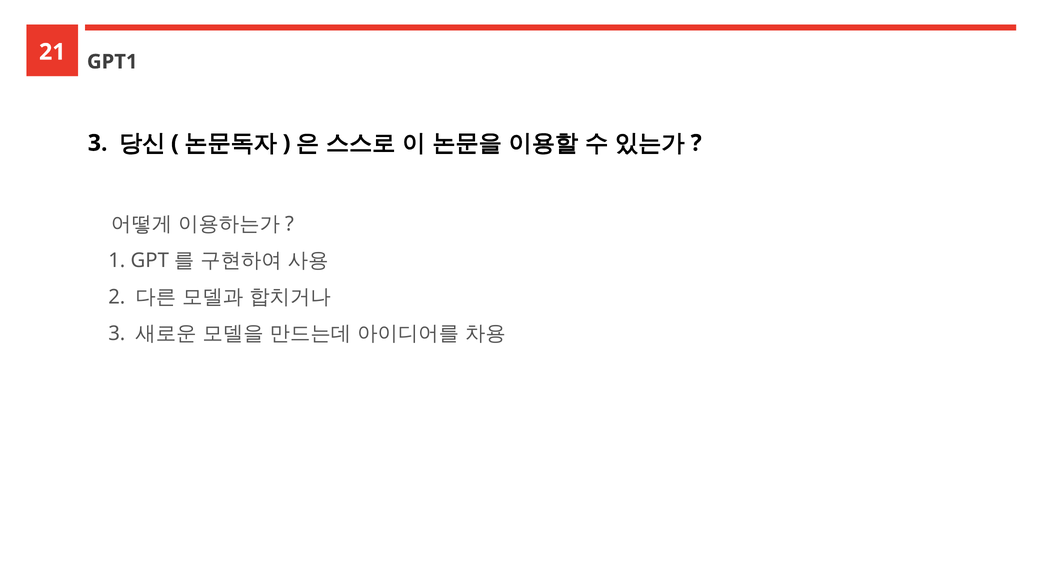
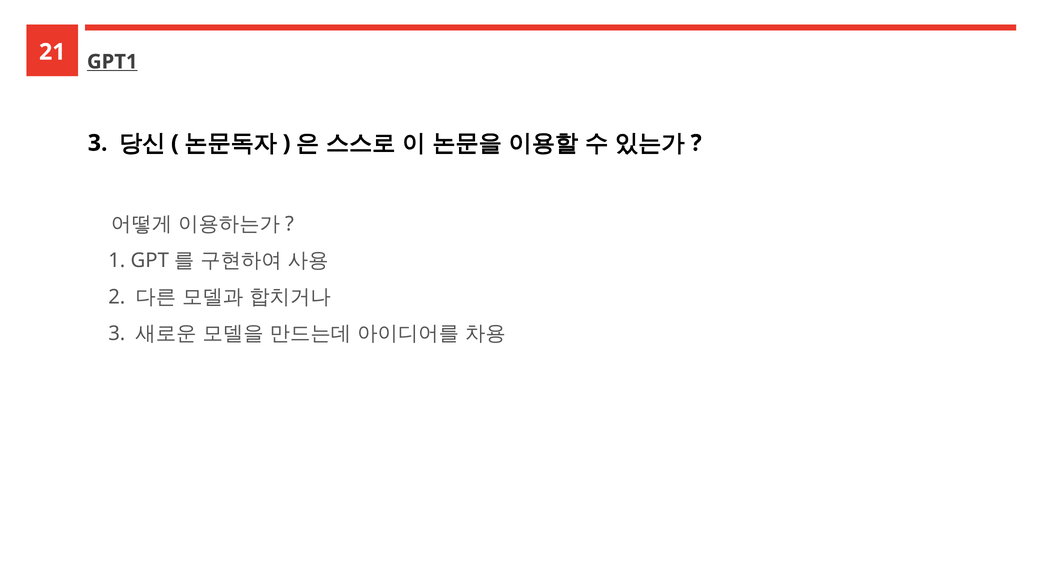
GPT1 underline: none -> present
